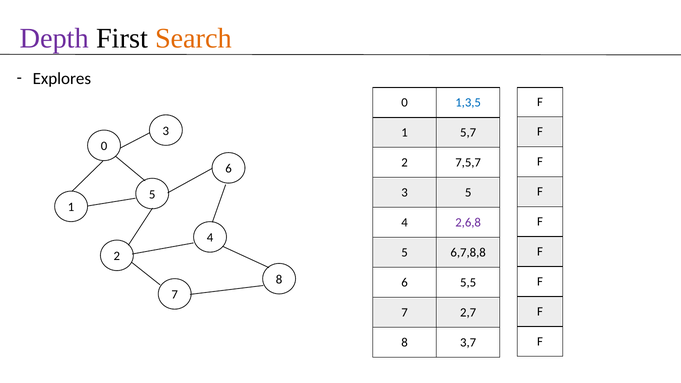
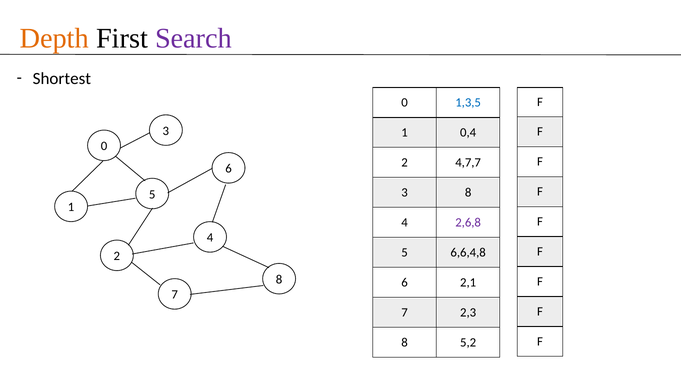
Depth colour: purple -> orange
Search colour: orange -> purple
Explores: Explores -> Shortest
5,7: 5,7 -> 0,4
7,5,7: 7,5,7 -> 4,7,7
3 5: 5 -> 8
6,7,8,8: 6,7,8,8 -> 6,6,4,8
5,5: 5,5 -> 2,1
2,7: 2,7 -> 2,3
3,7: 3,7 -> 5,2
